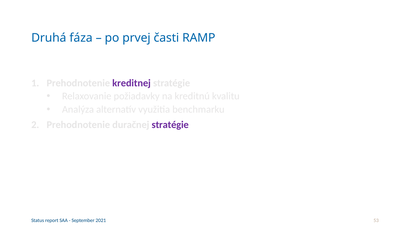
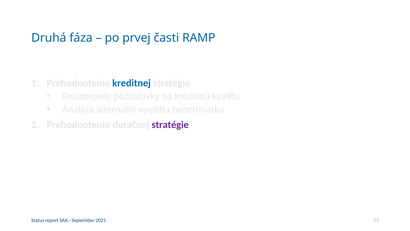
kreditnej colour: purple -> blue
